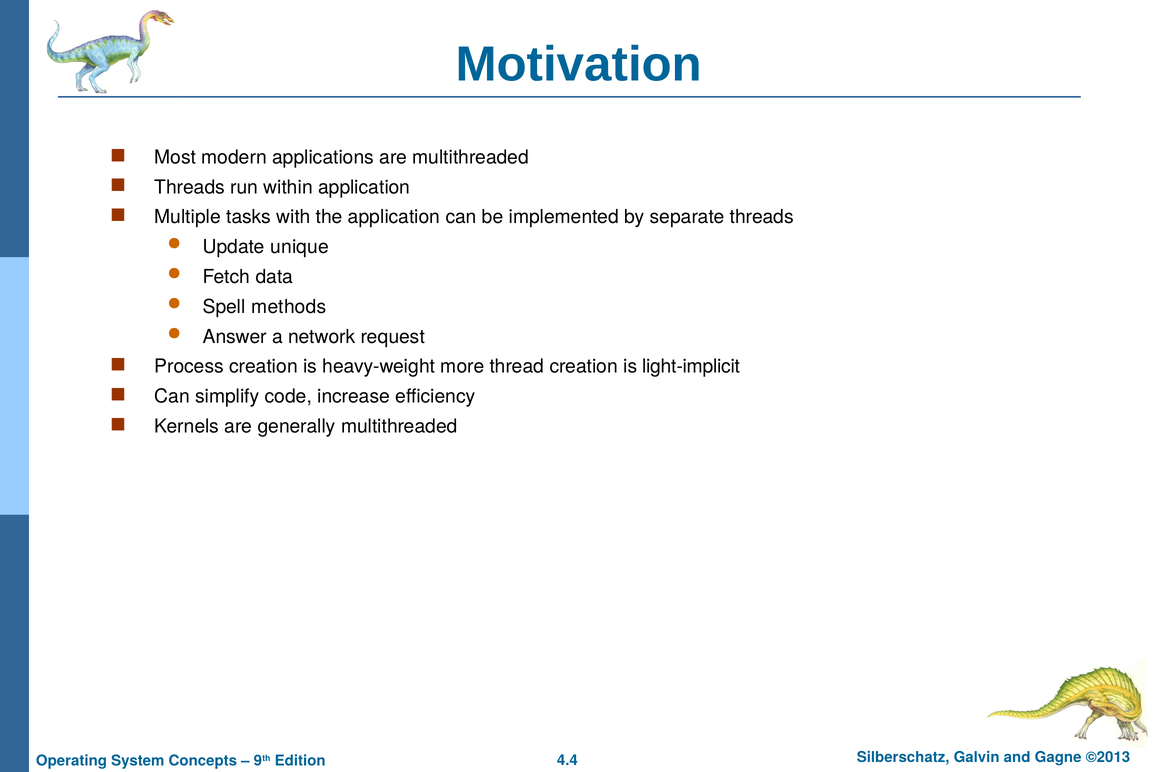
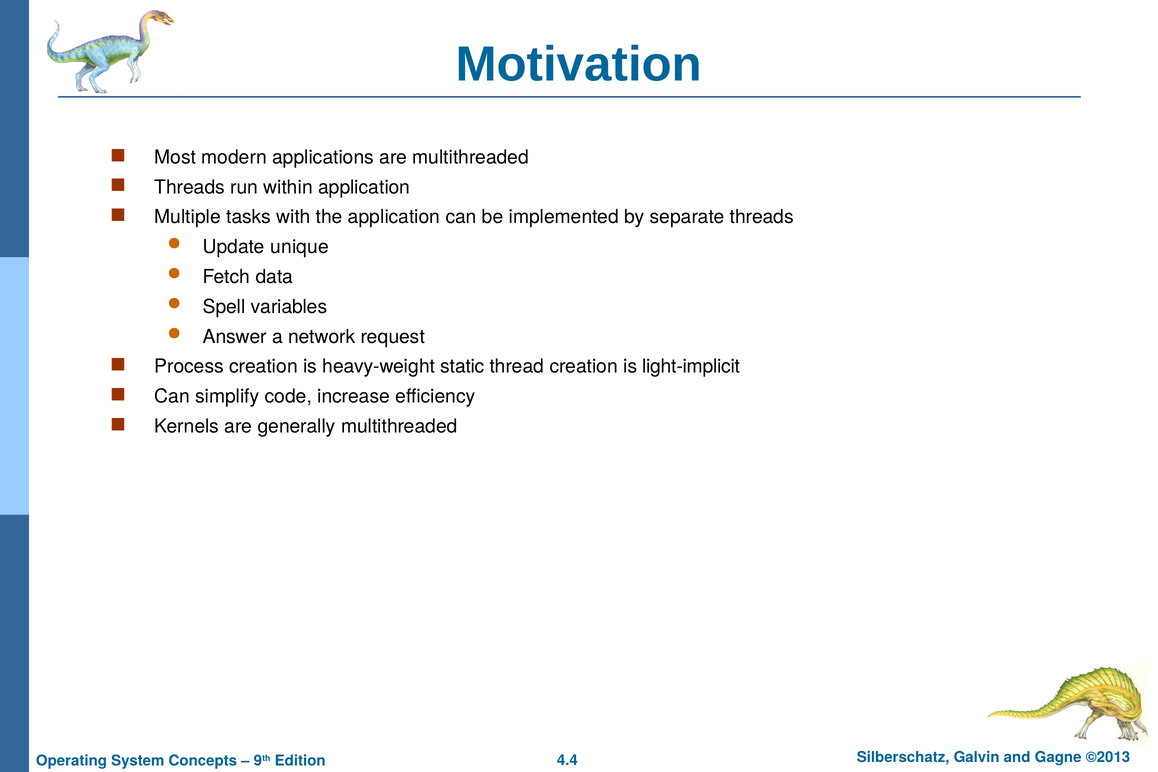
methods: methods -> variables
more: more -> static
